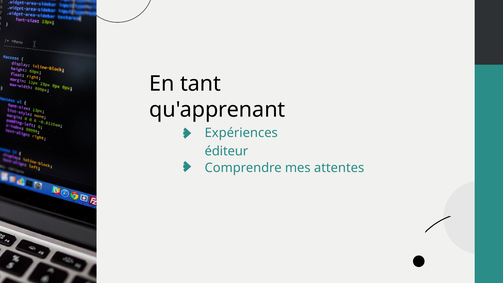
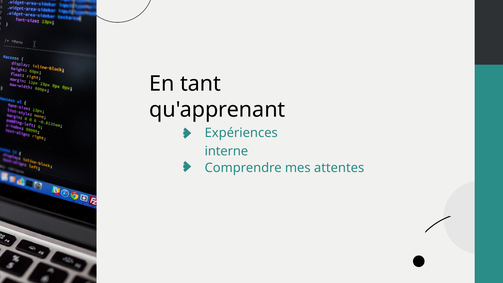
éditeur: éditeur -> interne
